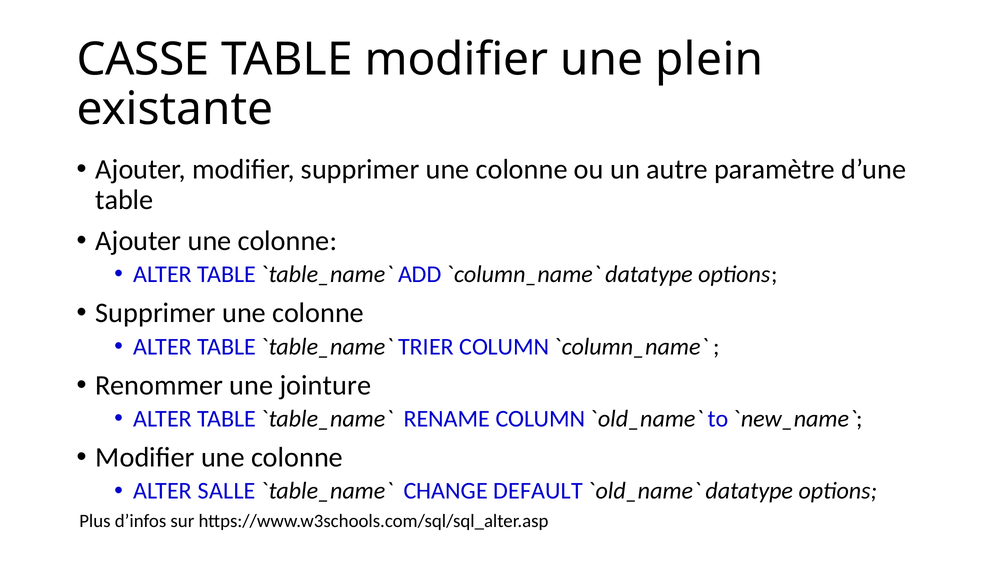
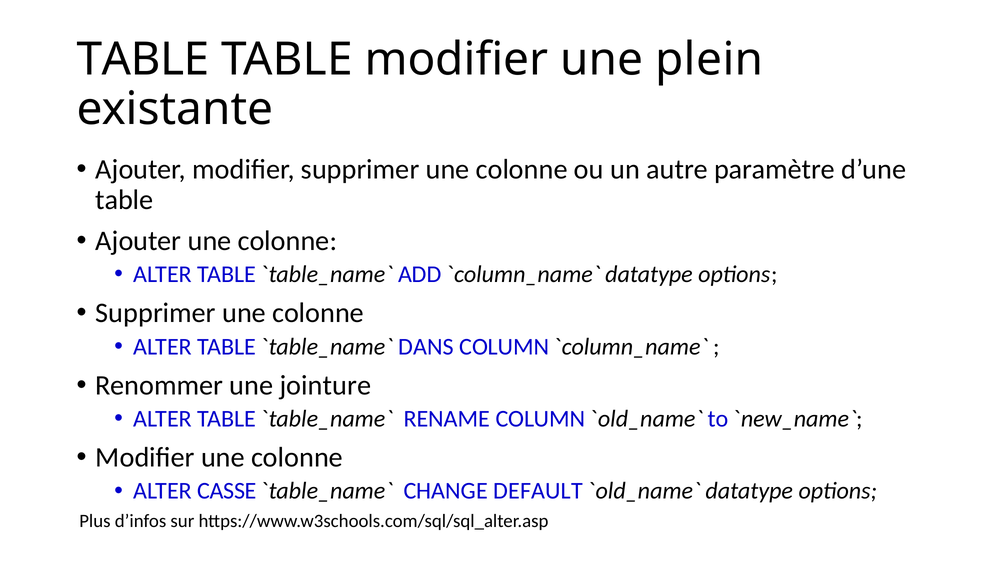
CASSE at (143, 60): CASSE -> TABLE
TRIER: TRIER -> DANS
SALLE: SALLE -> CASSE
